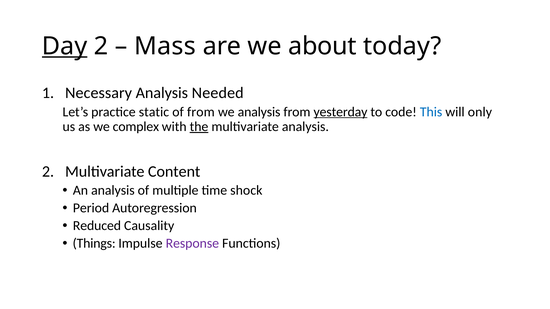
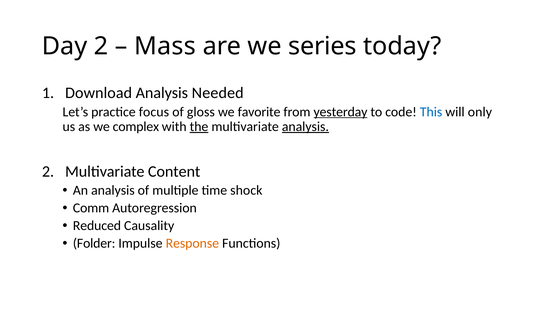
Day underline: present -> none
about: about -> series
Necessary: Necessary -> Download
static: static -> focus
of from: from -> gloss
we analysis: analysis -> favorite
analysis at (305, 127) underline: none -> present
Period: Period -> Comm
Things: Things -> Folder
Response colour: purple -> orange
